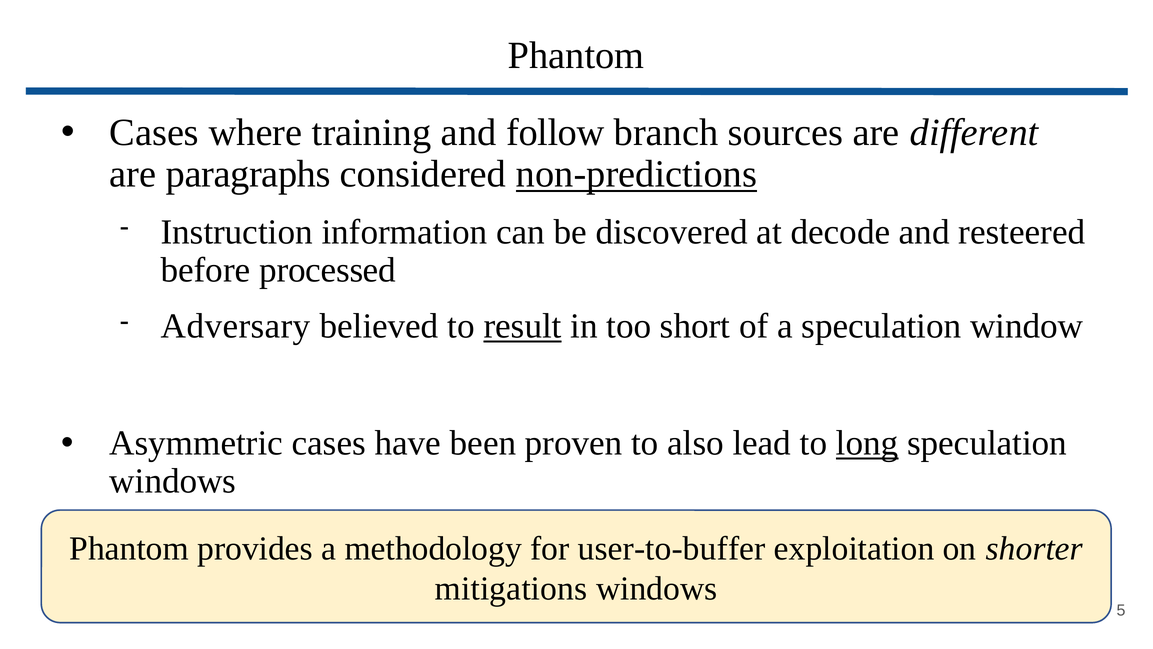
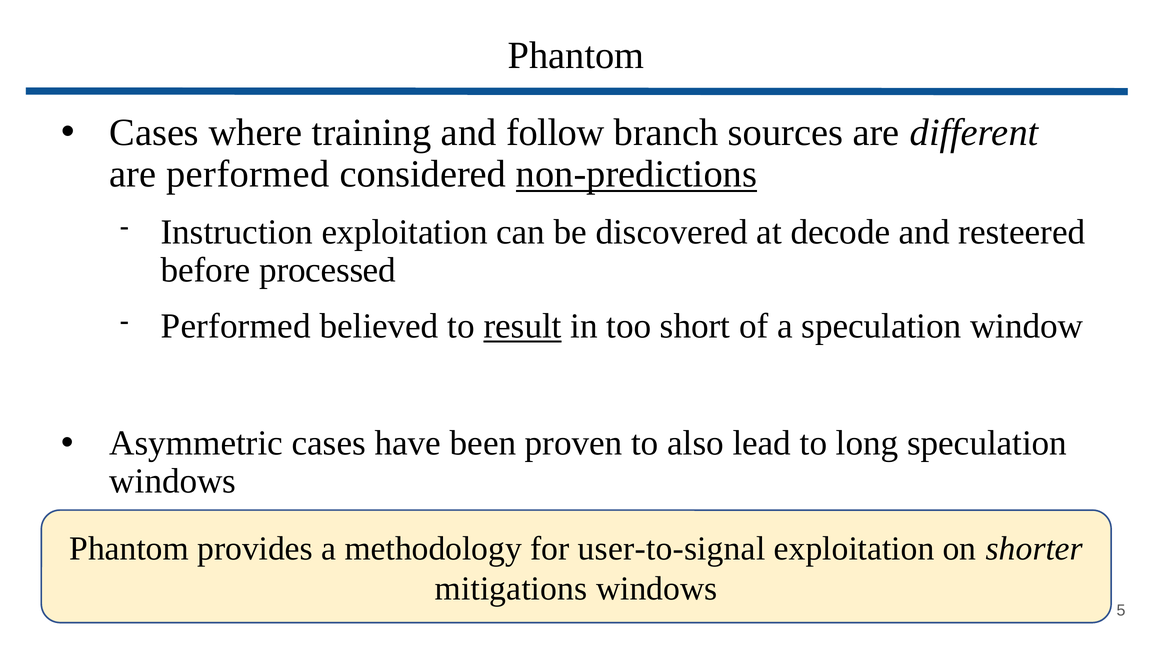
are paragraphs: paragraphs -> performed
Instruction information: information -> exploitation
Adversary at (236, 326): Adversary -> Performed
long underline: present -> none
user-to-buffer: user-to-buffer -> user-to-signal
